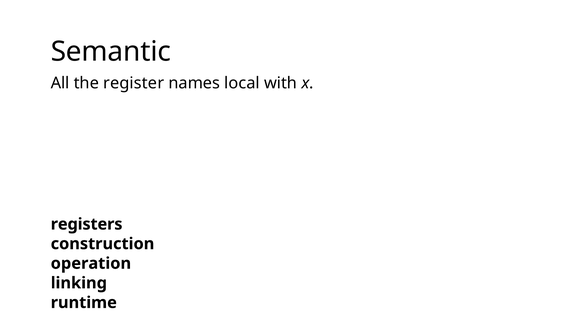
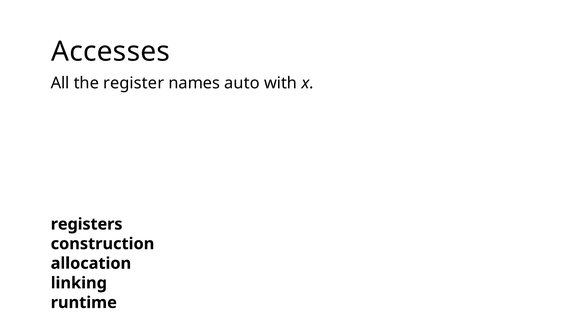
Semantic: Semantic -> Accesses
local: local -> auto
operation: operation -> allocation
